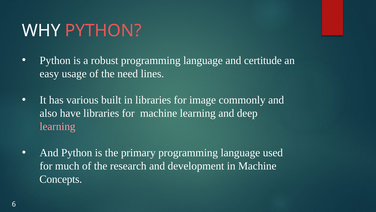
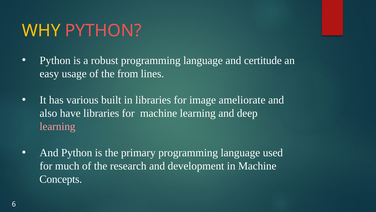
WHY colour: white -> yellow
need: need -> from
commonly: commonly -> ameliorate
